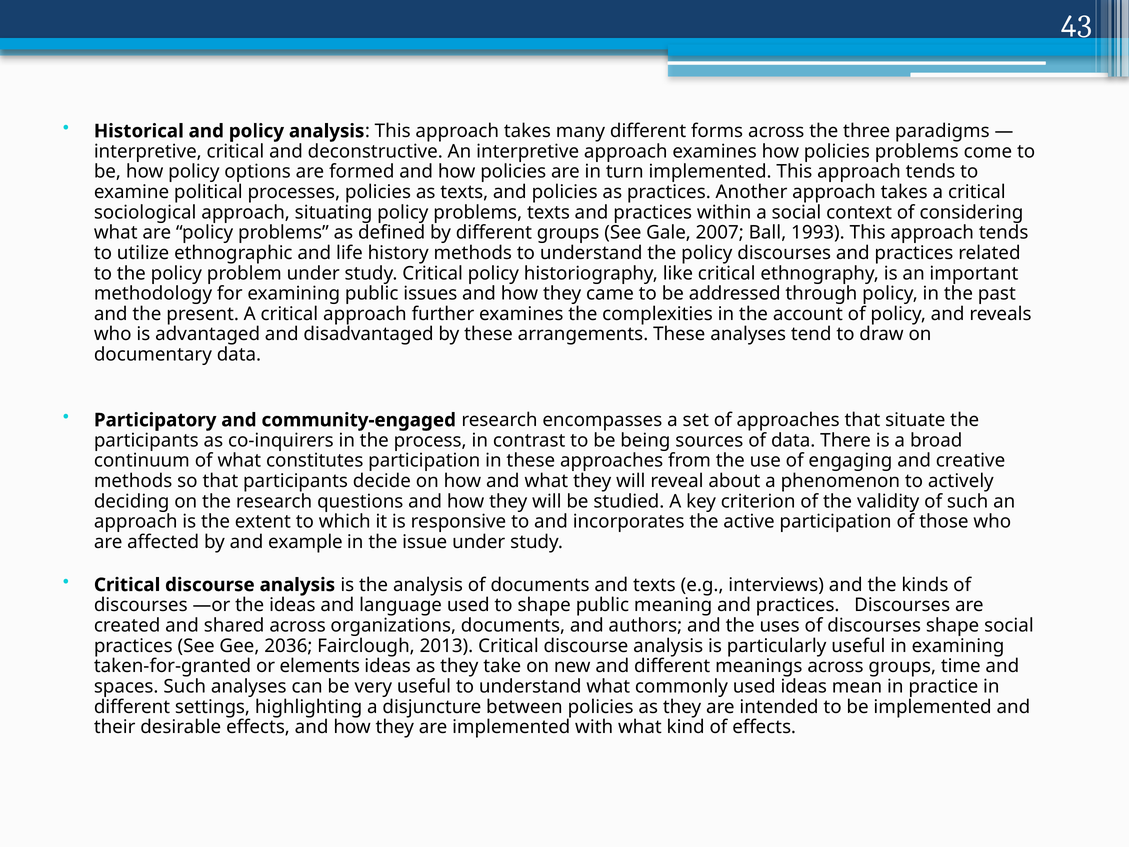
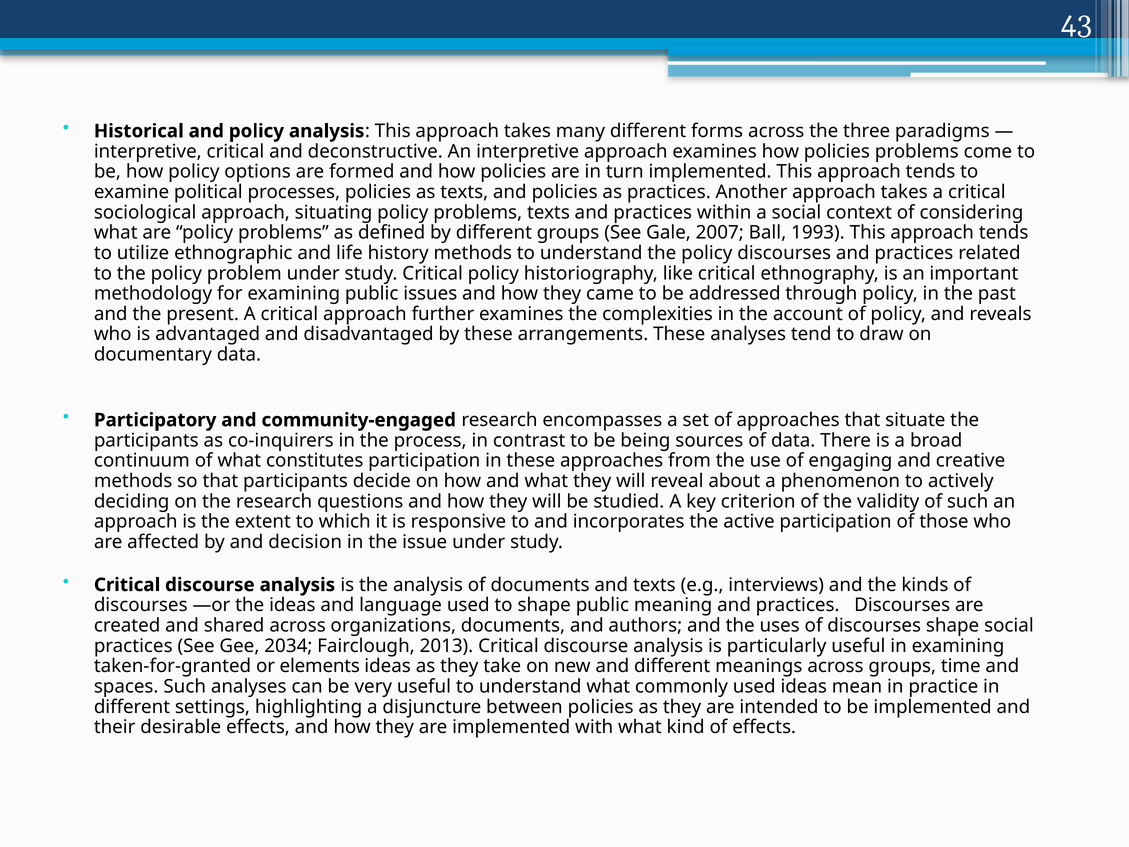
example: example -> decision
2036: 2036 -> 2034
